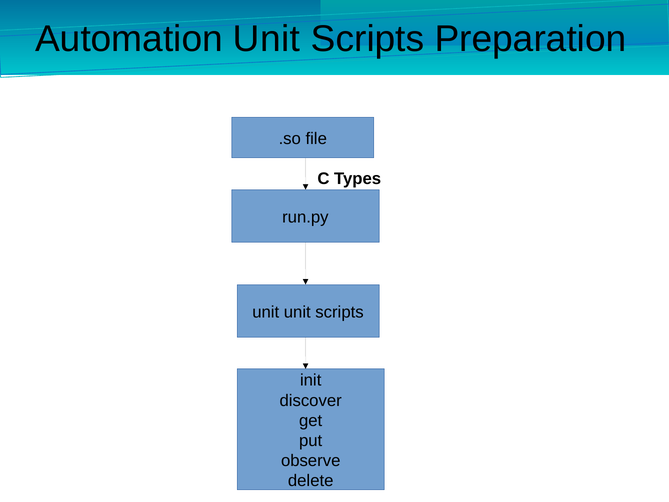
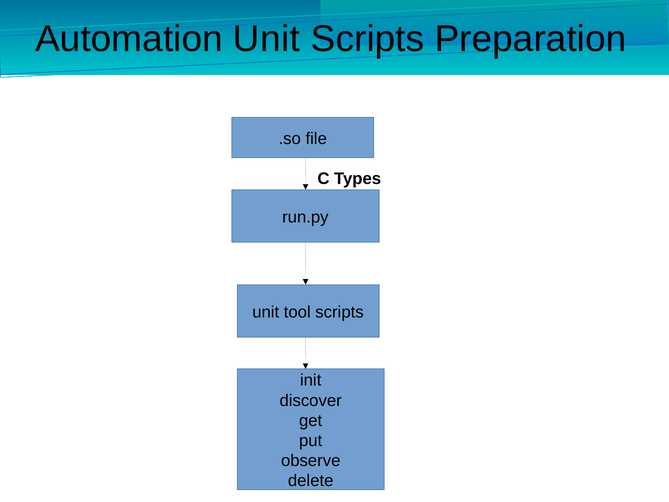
unit unit: unit -> tool
